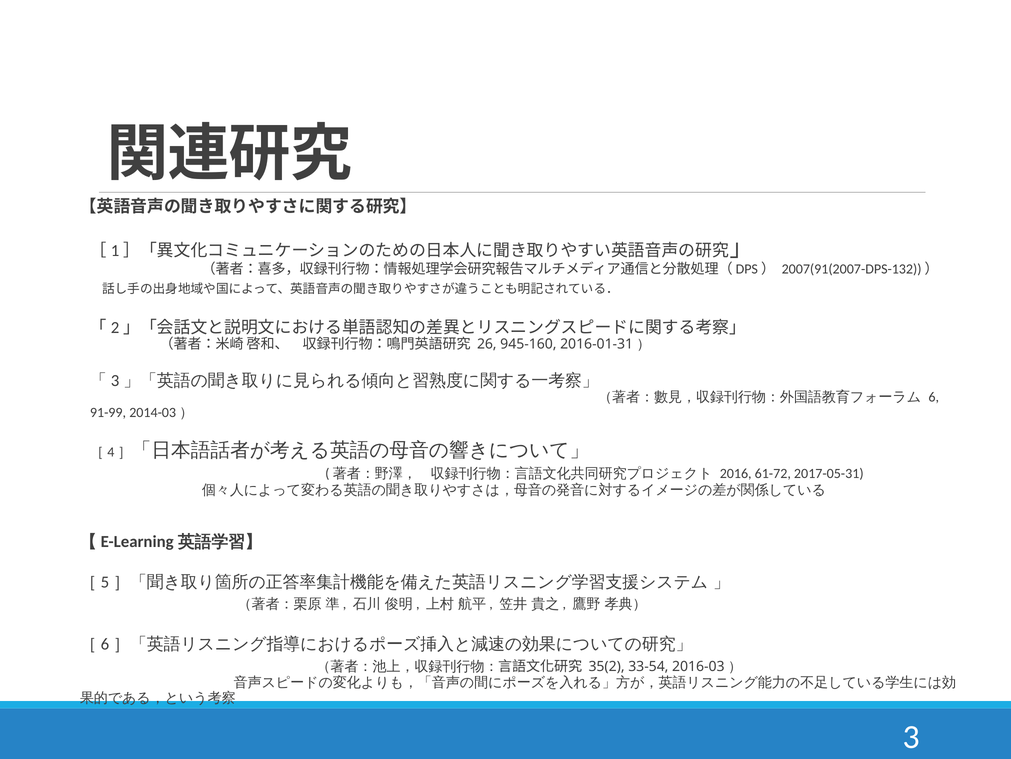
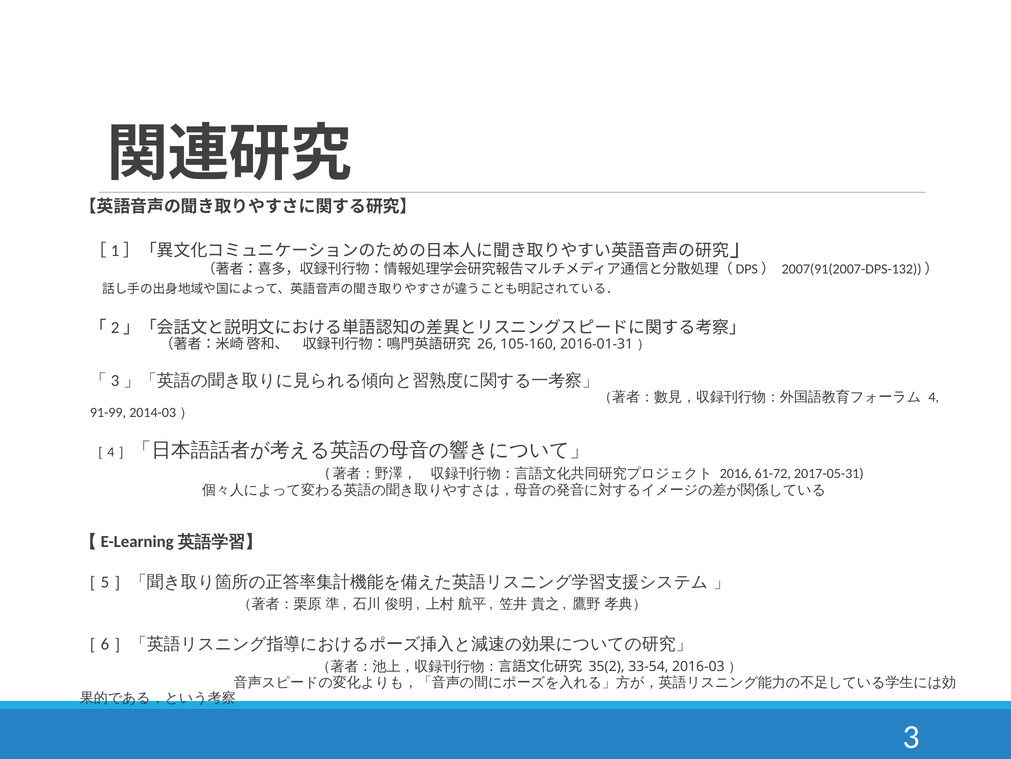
945-160: 945-160 -> 105-160
6: 6 -> 4
